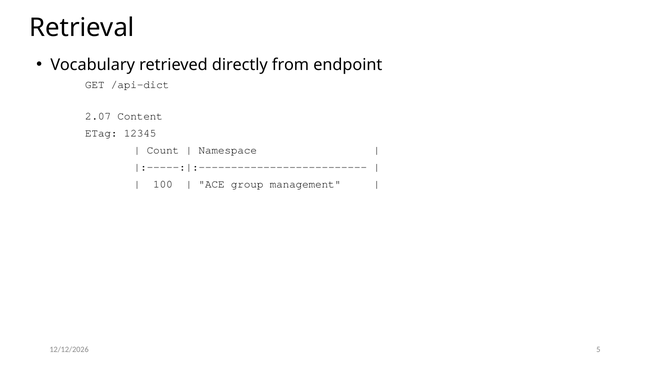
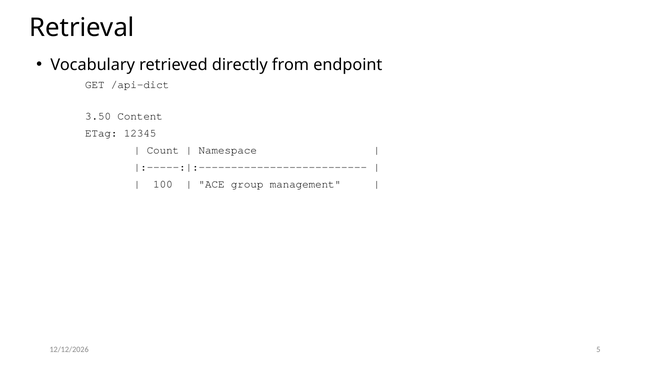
2.07: 2.07 -> 3.50
